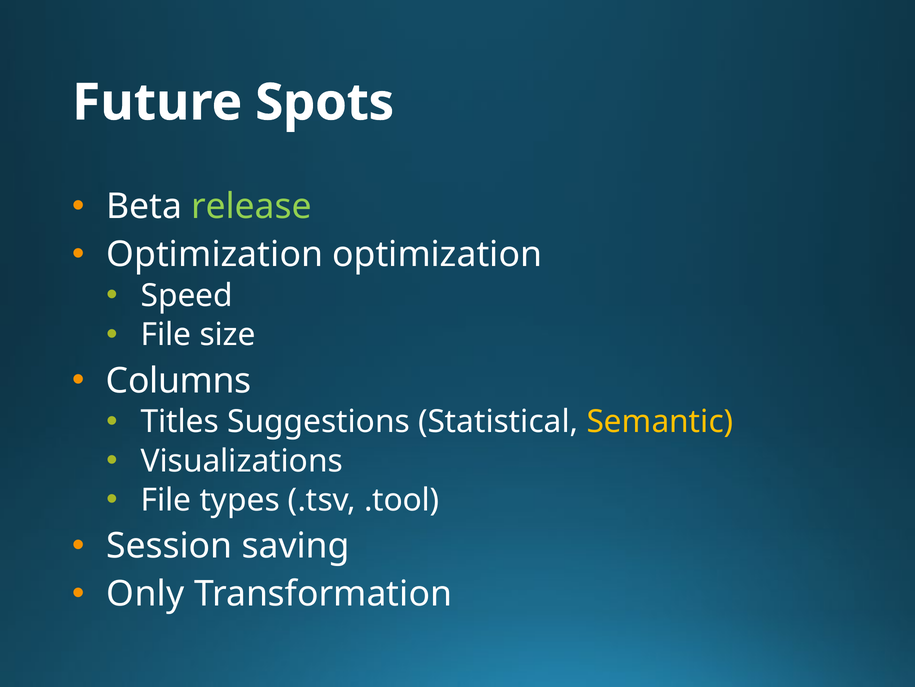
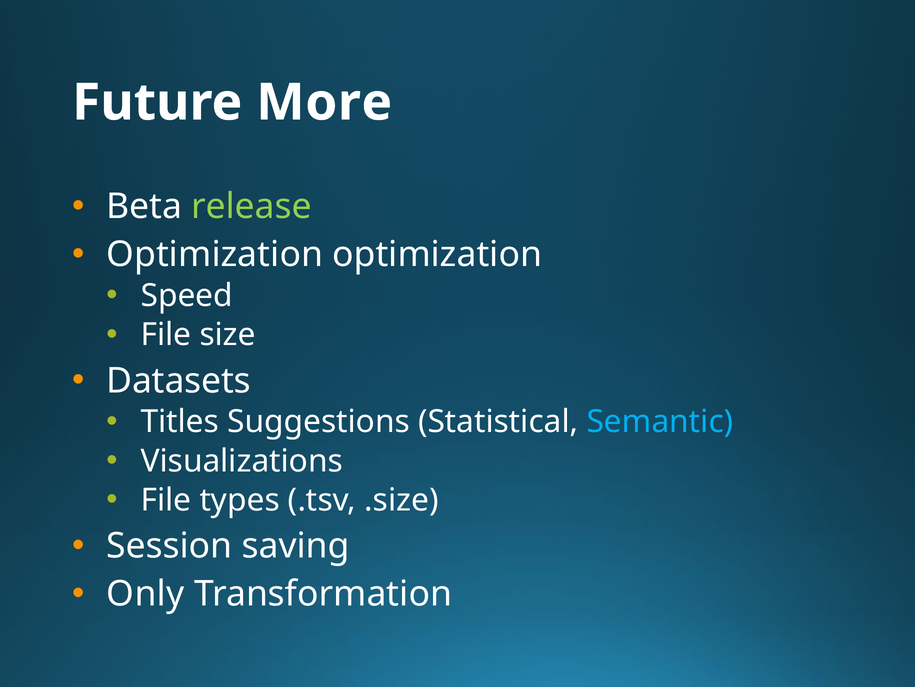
Spots: Spots -> More
Columns: Columns -> Datasets
Semantic colour: yellow -> light blue
.tool: .tool -> .size
